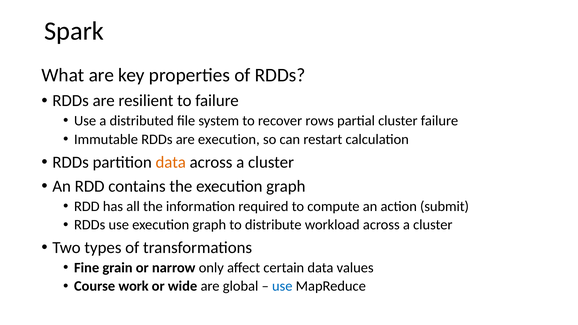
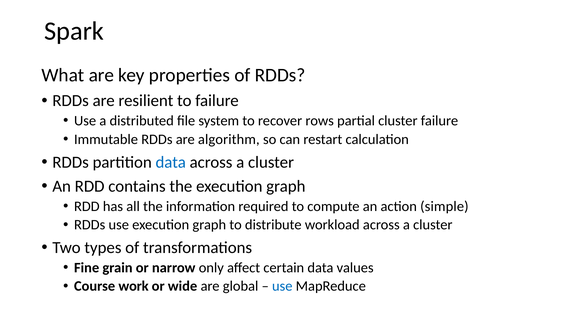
are execution: execution -> algorithm
data at (171, 162) colour: orange -> blue
submit: submit -> simple
